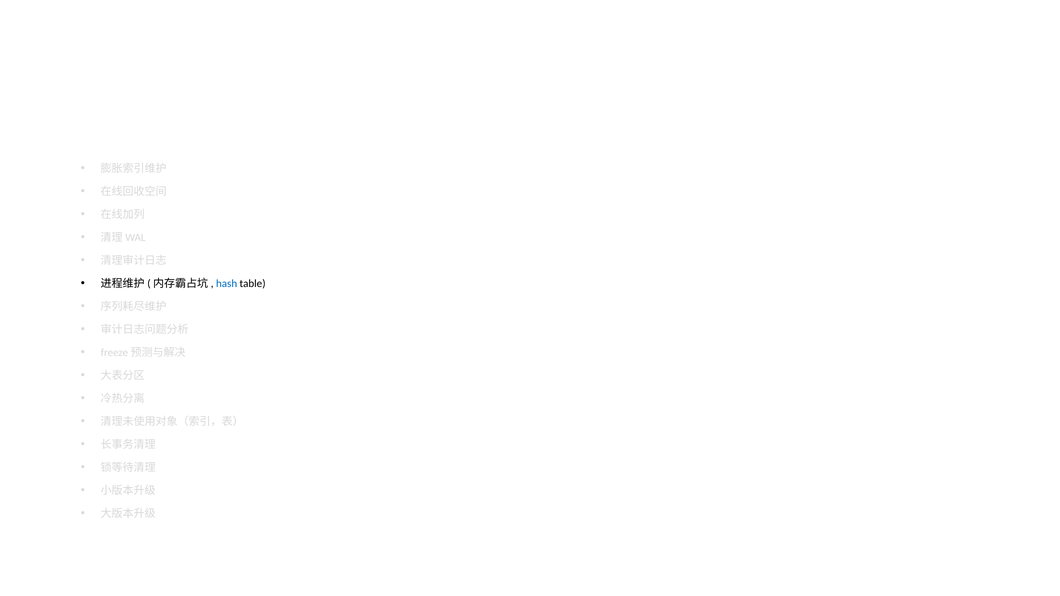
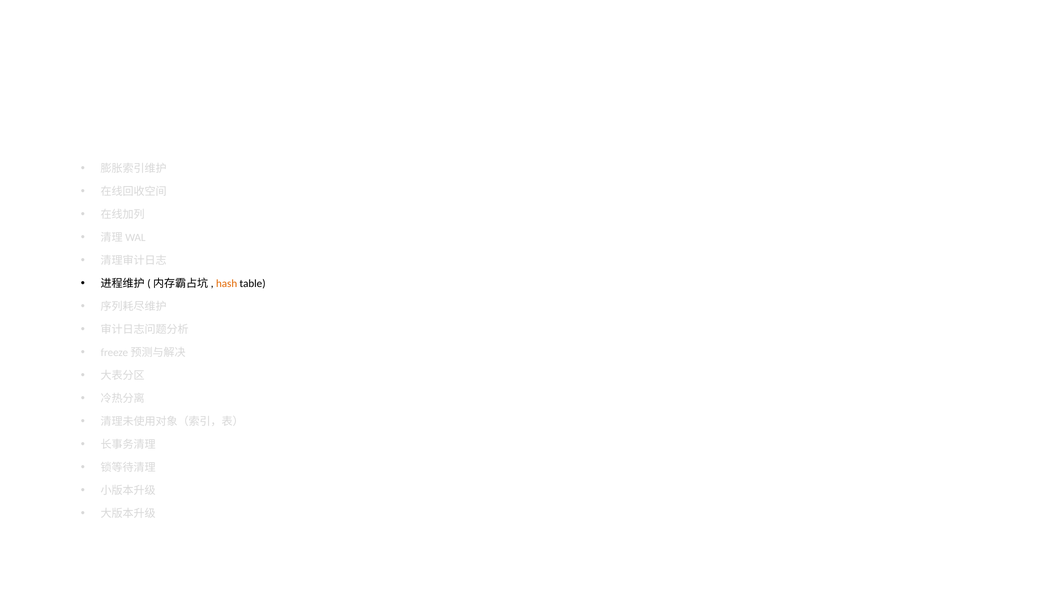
hash colour: blue -> orange
